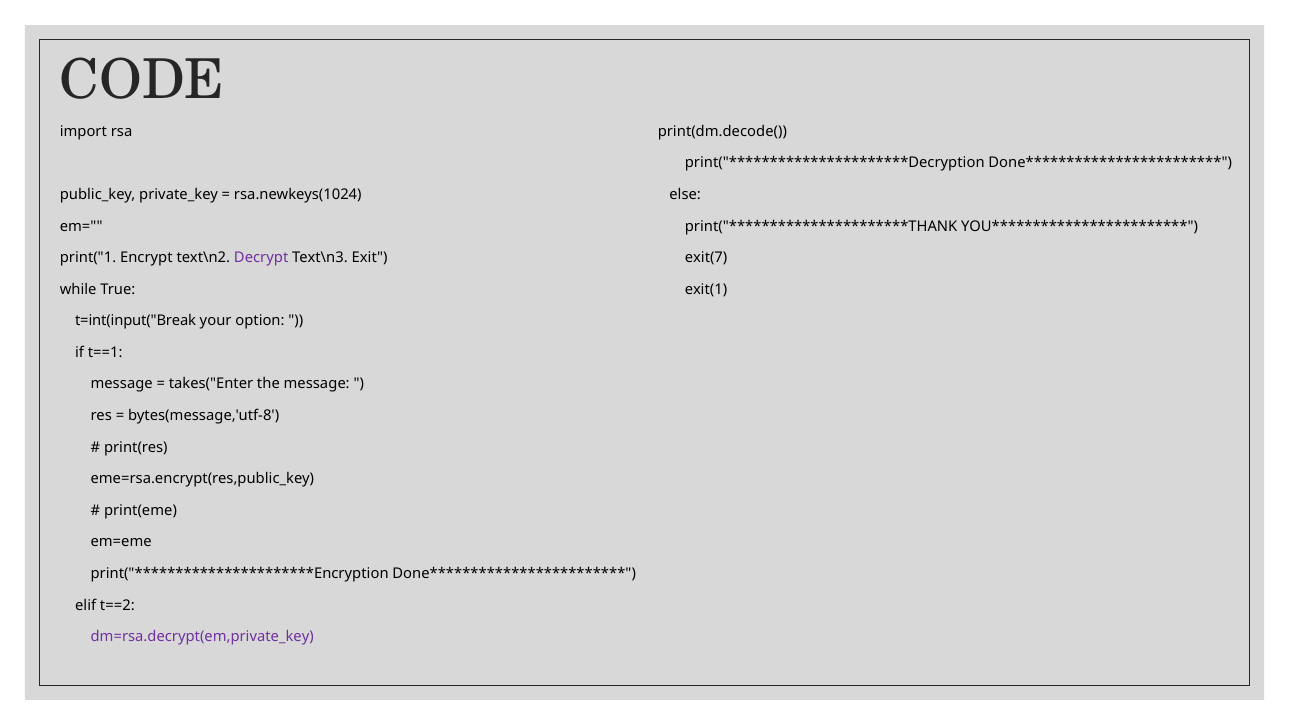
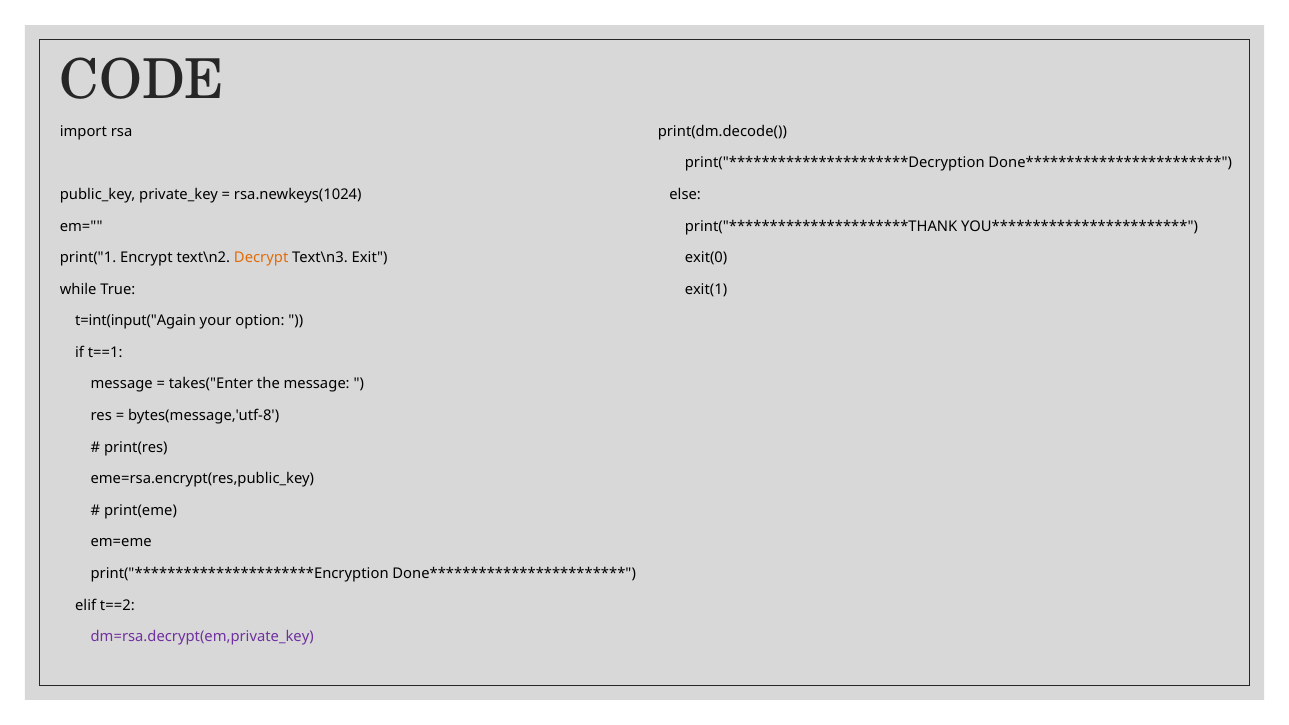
Decrypt colour: purple -> orange
exit(7: exit(7 -> exit(0
t=int(input("Break: t=int(input("Break -> t=int(input("Again
